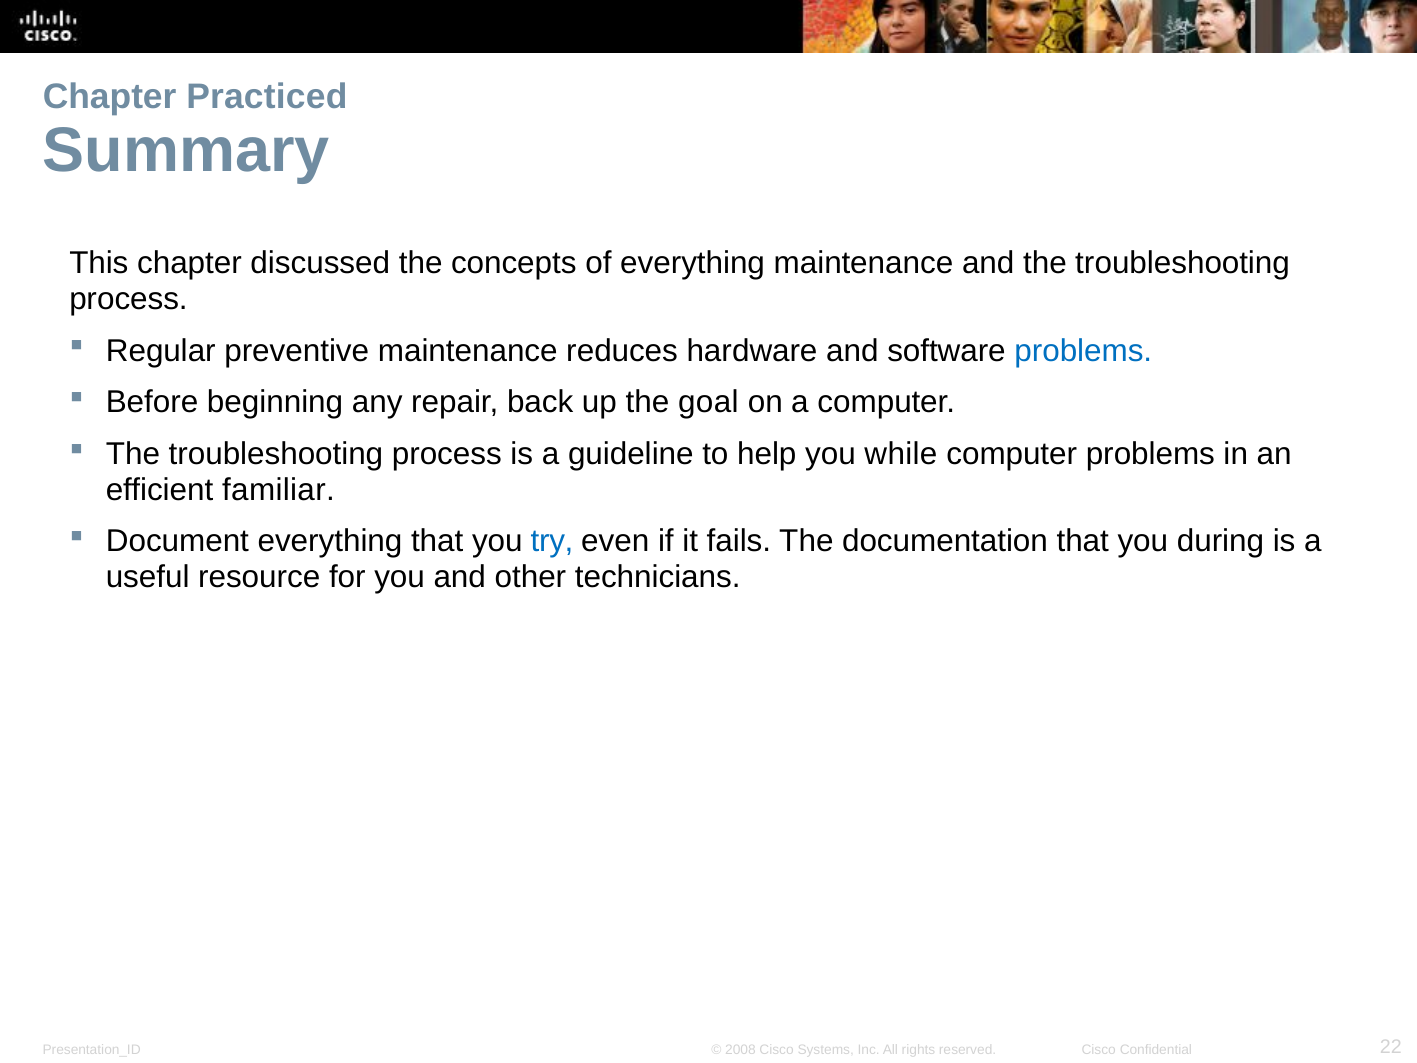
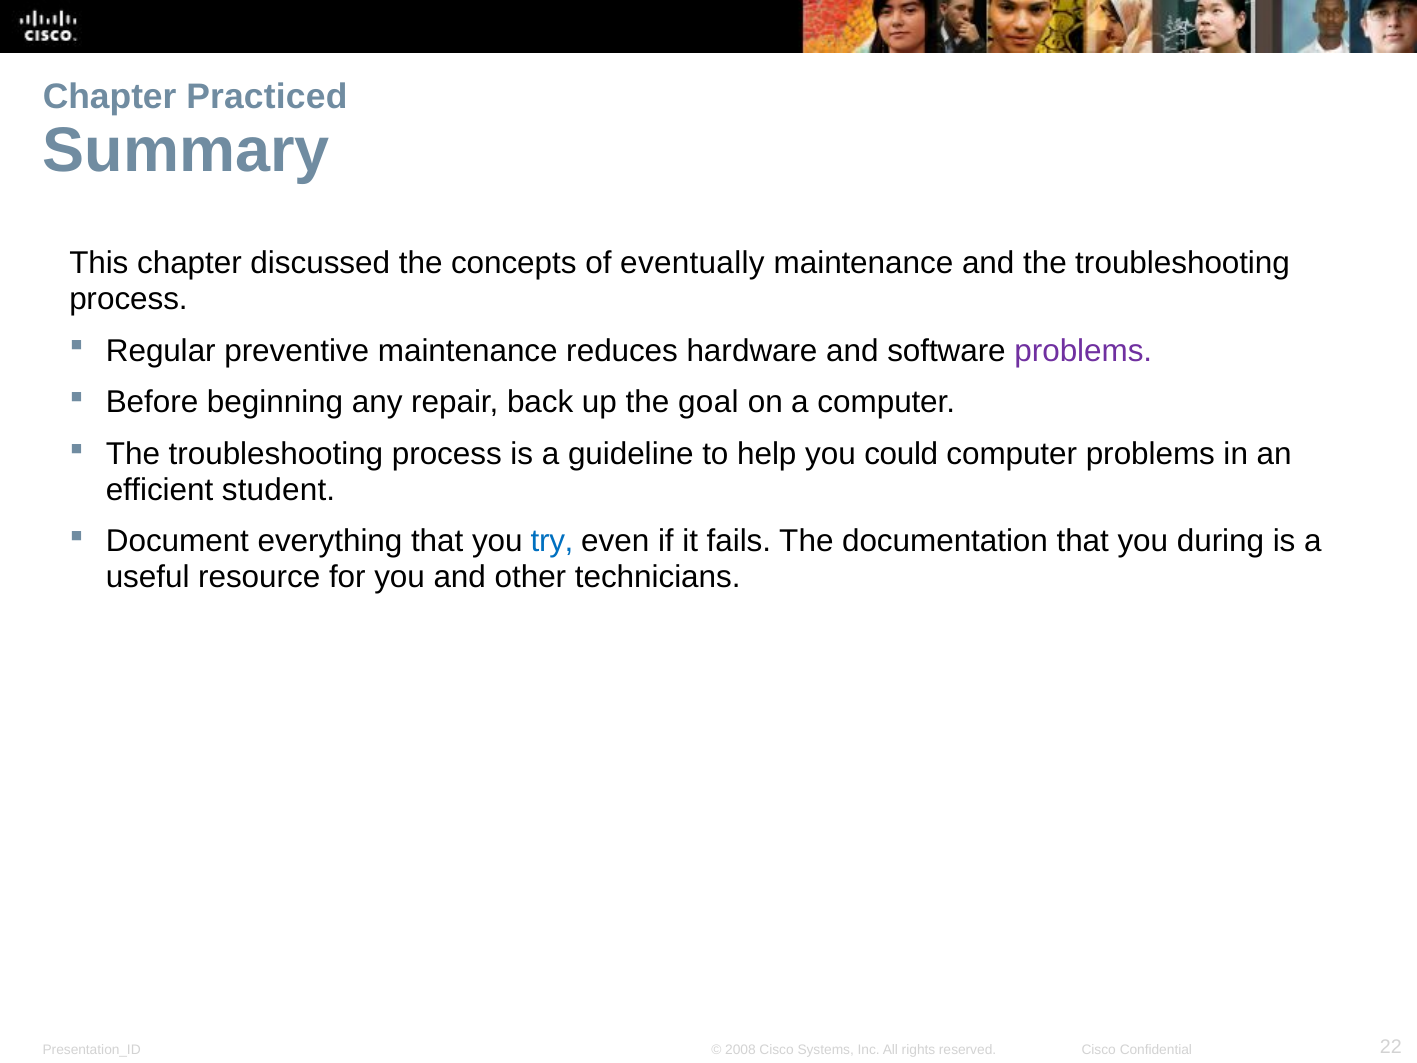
of everything: everything -> eventually
problems at (1083, 351) colour: blue -> purple
while: while -> could
familiar: familiar -> student
